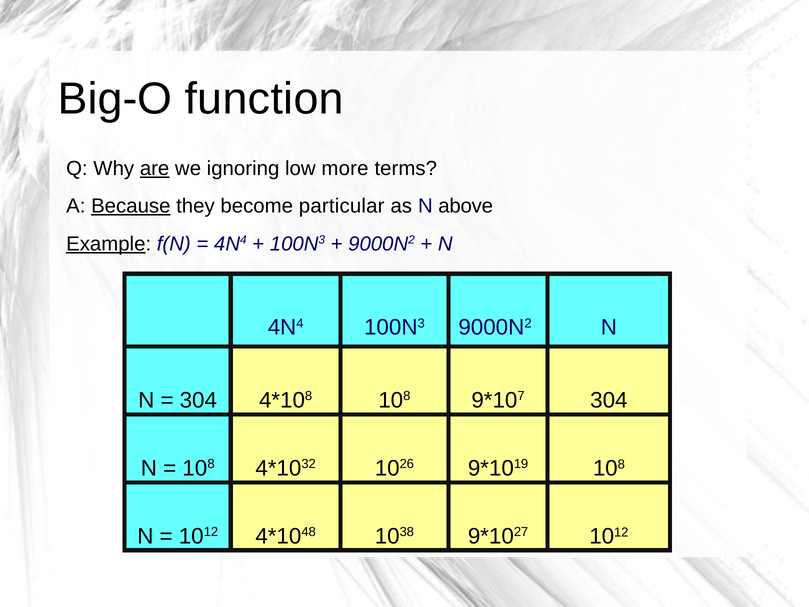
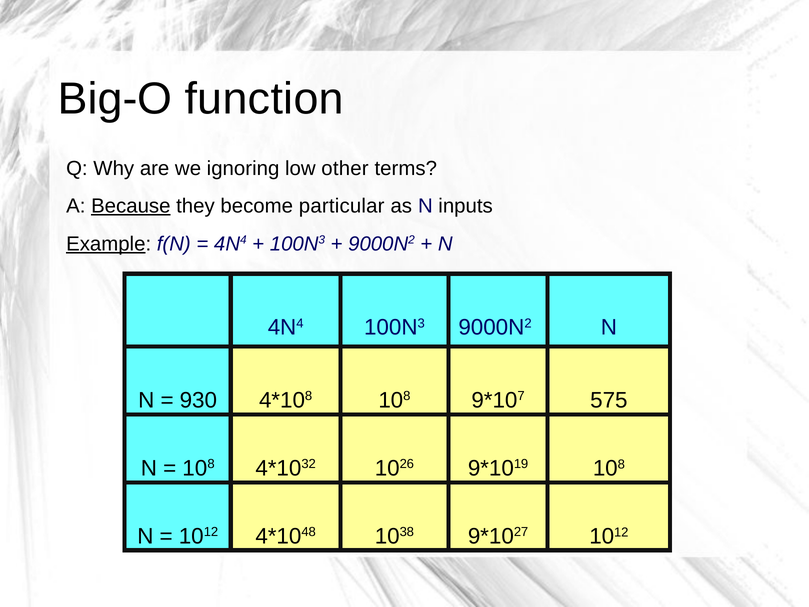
are underline: present -> none
more: more -> other
above: above -> inputs
304 at (198, 400): 304 -> 930
304 at (609, 400): 304 -> 575
